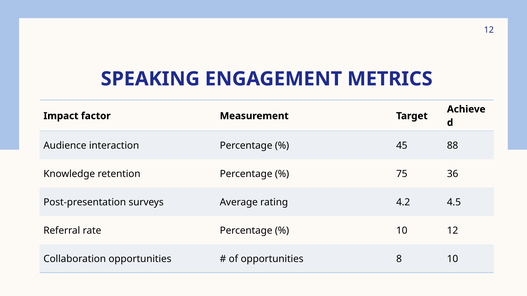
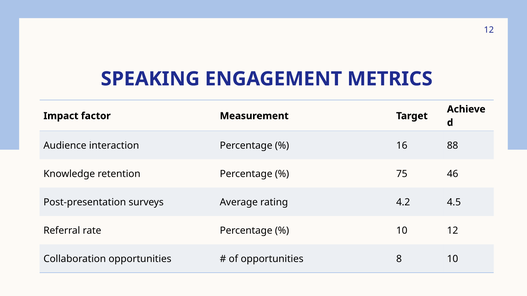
45: 45 -> 16
36: 36 -> 46
